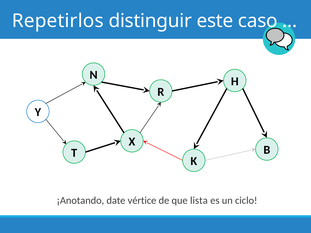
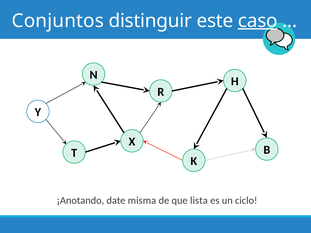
Repetirlos: Repetirlos -> Conjuntos
caso underline: none -> present
vértice: vértice -> misma
